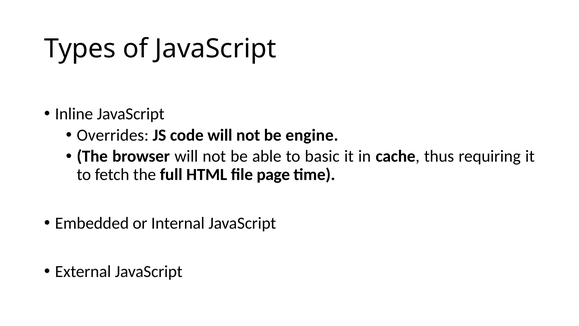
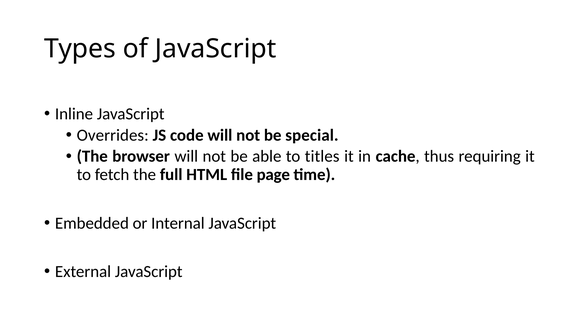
engine: engine -> special
basic: basic -> titles
